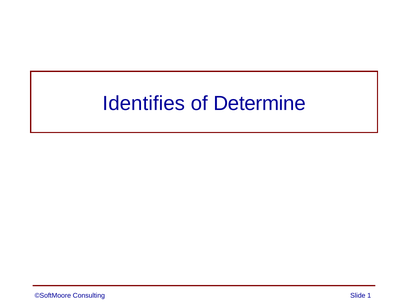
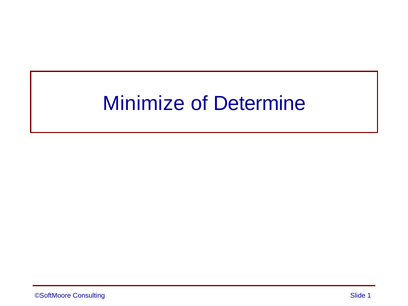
Identifies: Identifies -> Minimize
